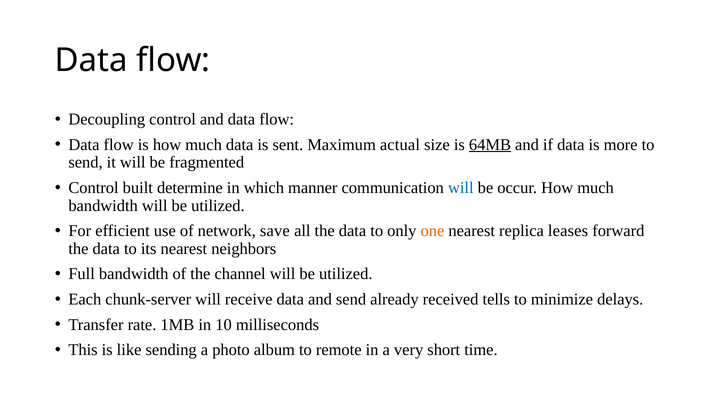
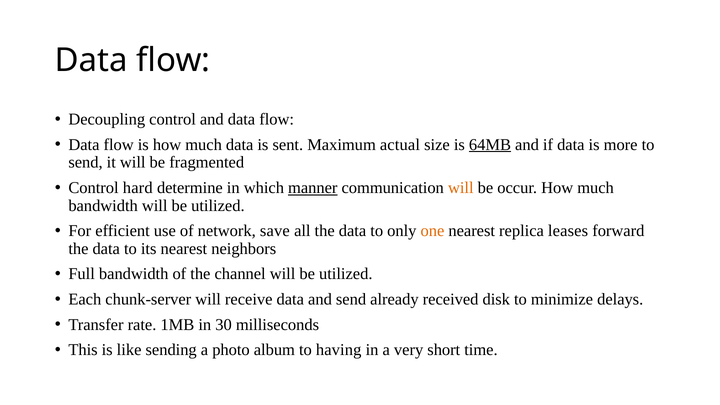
built: built -> hard
manner underline: none -> present
will at (461, 188) colour: blue -> orange
tells: tells -> disk
10: 10 -> 30
remote: remote -> having
